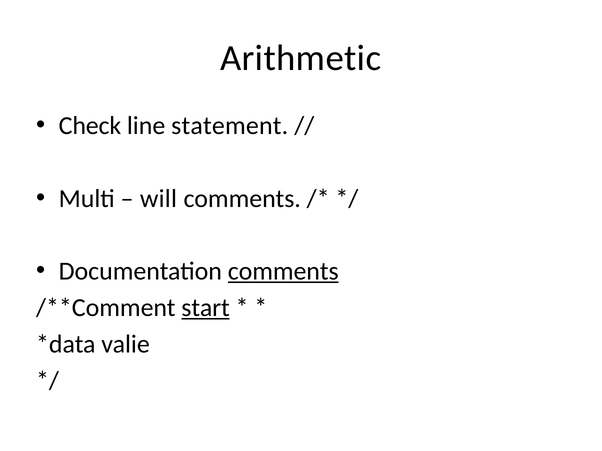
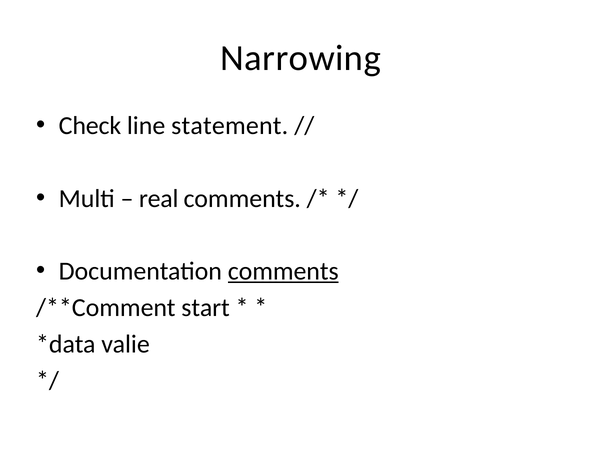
Arithmetic: Arithmetic -> Narrowing
will: will -> real
start underline: present -> none
